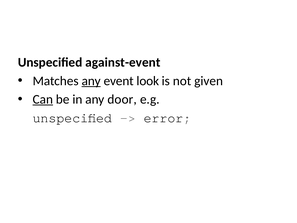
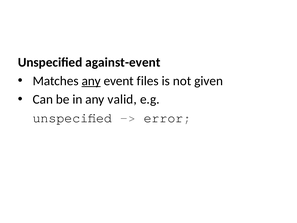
look: look -> files
Can underline: present -> none
door: door -> valid
